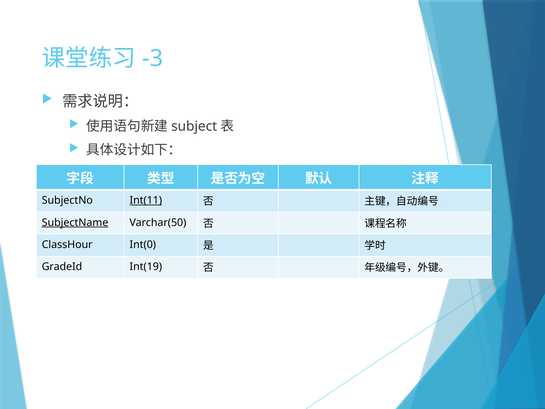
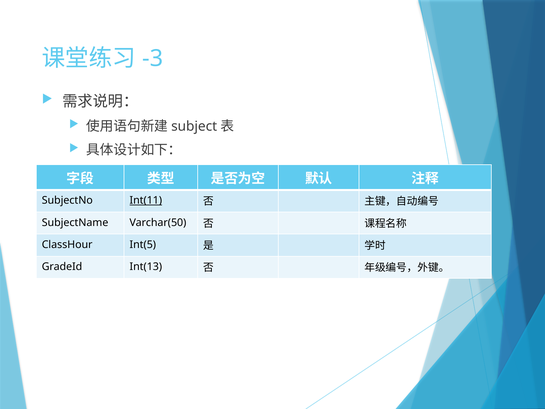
SubjectName underline: present -> none
Int(0: Int(0 -> Int(5
Int(19: Int(19 -> Int(13
